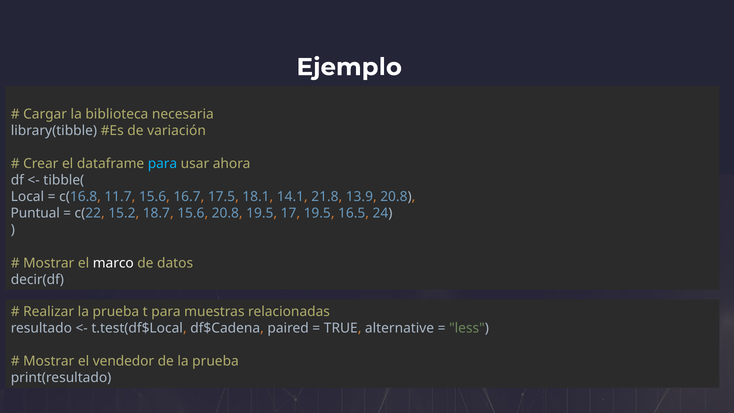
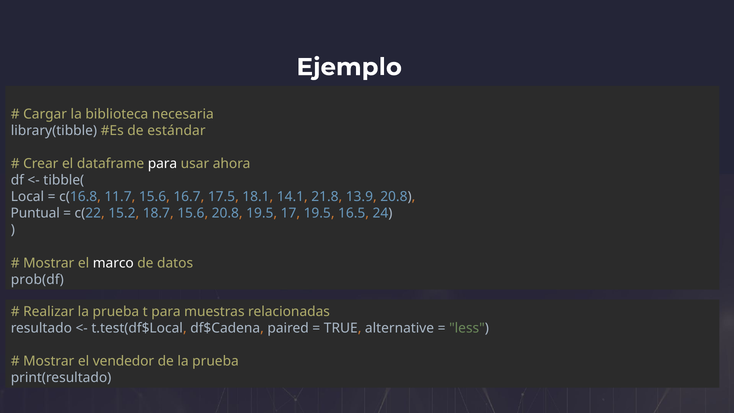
variación: variación -> estándar
para at (163, 164) colour: light blue -> white
decir(df: decir(df -> prob(df
